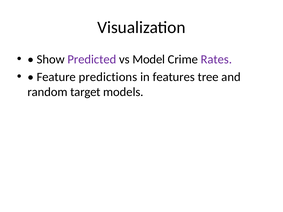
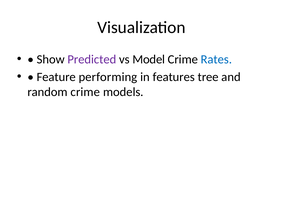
Rates colour: purple -> blue
predictions: predictions -> performing
random target: target -> crime
